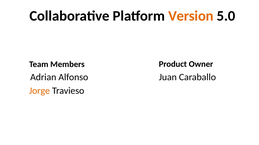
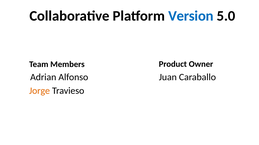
Version colour: orange -> blue
